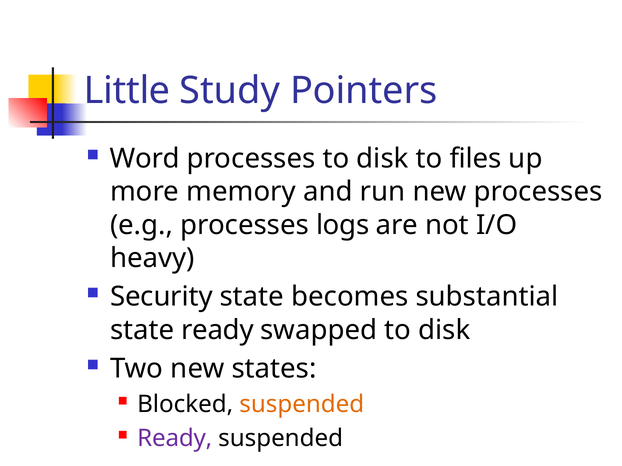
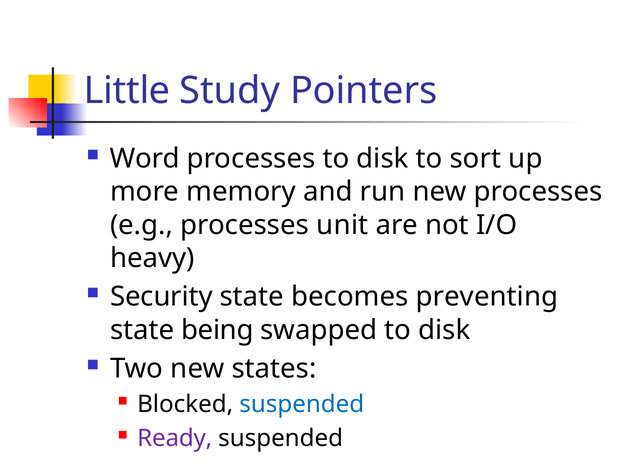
files: files -> sort
logs: logs -> unit
substantial: substantial -> preventing
state ready: ready -> being
suspended at (302, 405) colour: orange -> blue
